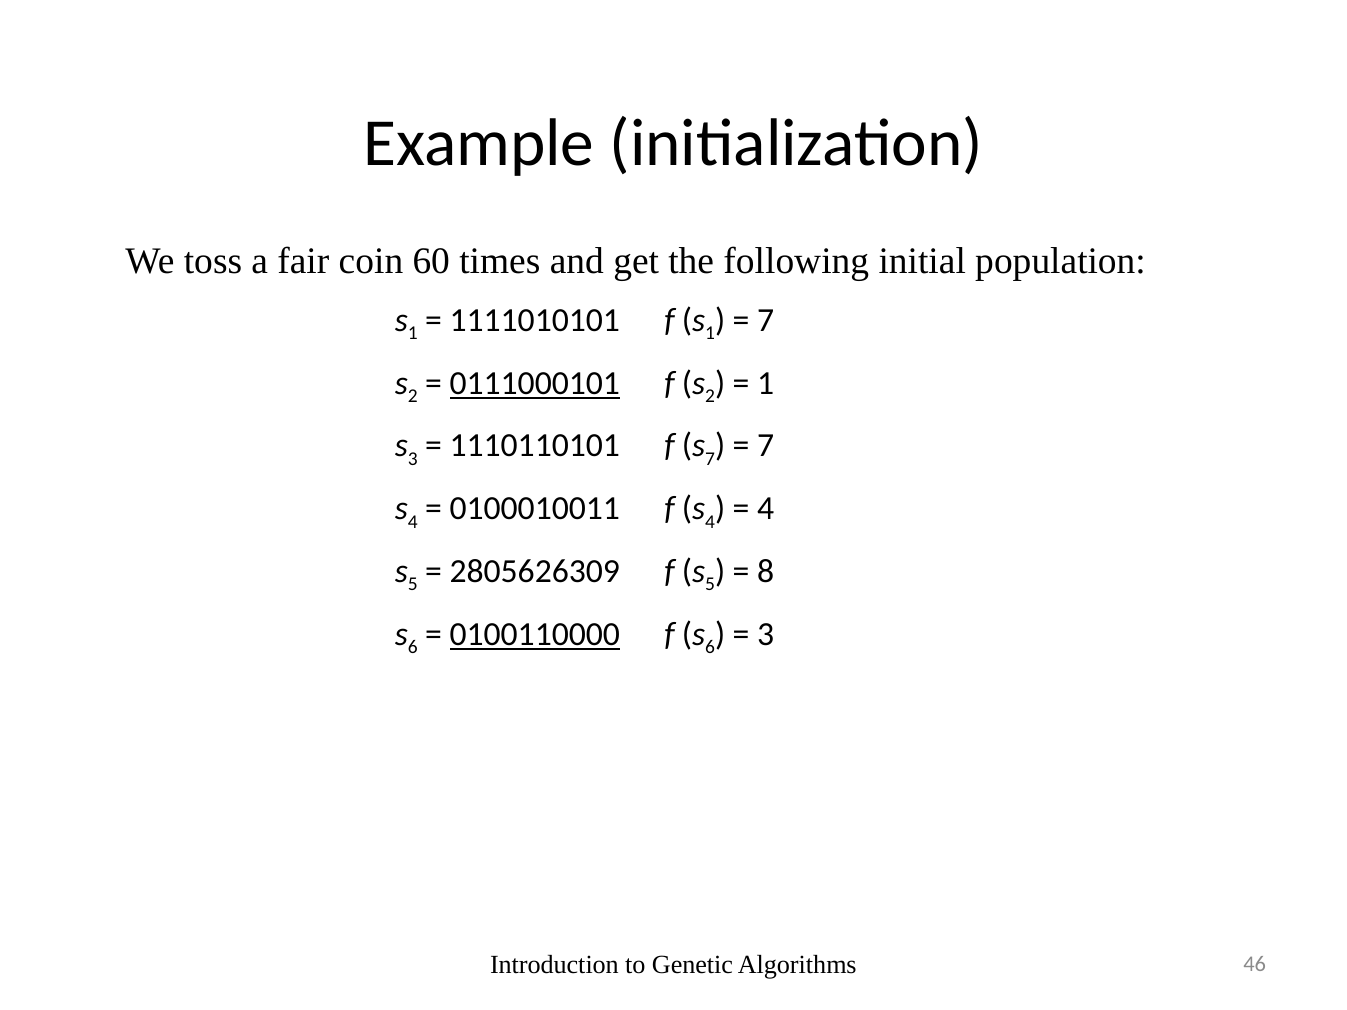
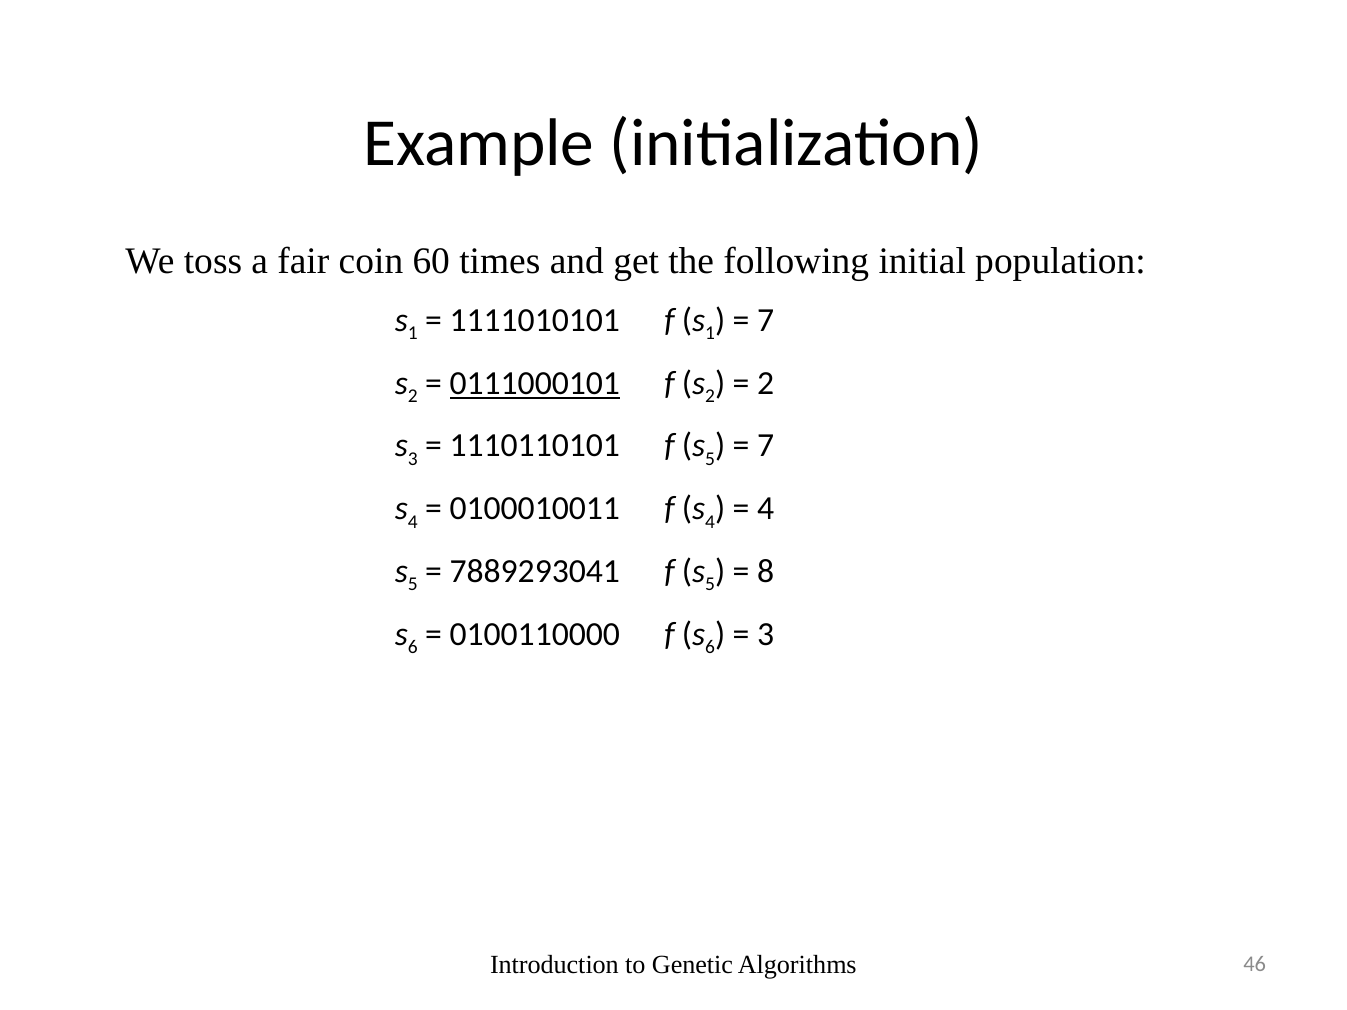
1 at (766, 383): 1 -> 2
7 at (710, 459): 7 -> 5
2805626309: 2805626309 -> 7889293041
0100110000 underline: present -> none
